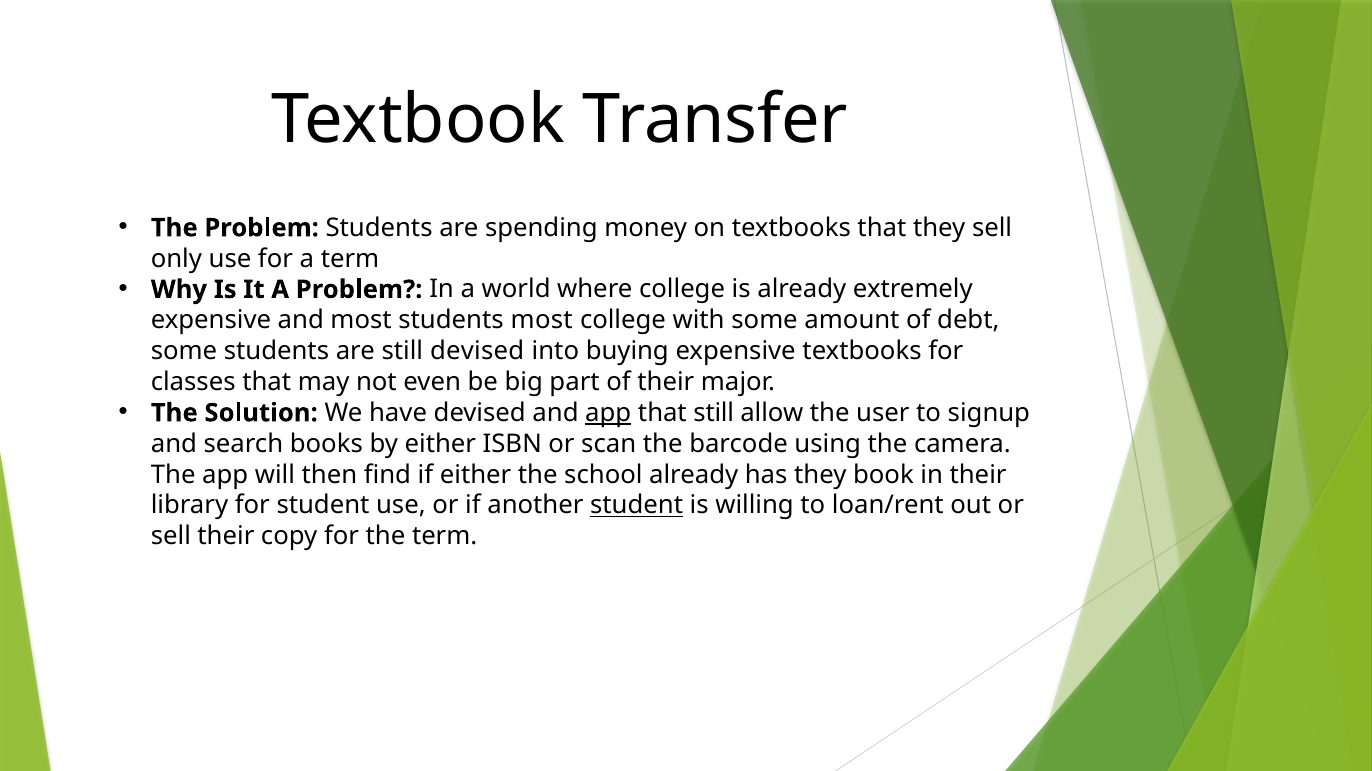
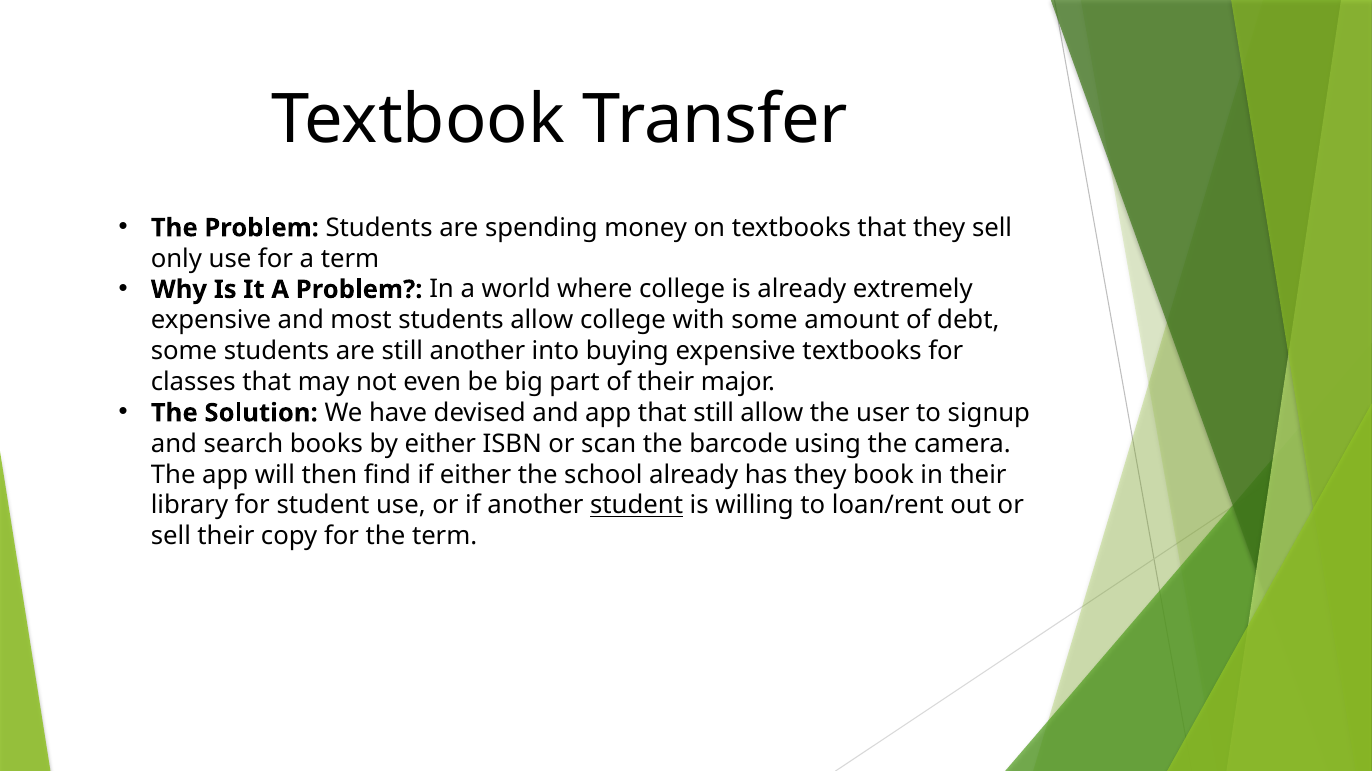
students most: most -> allow
still devised: devised -> another
app at (608, 413) underline: present -> none
